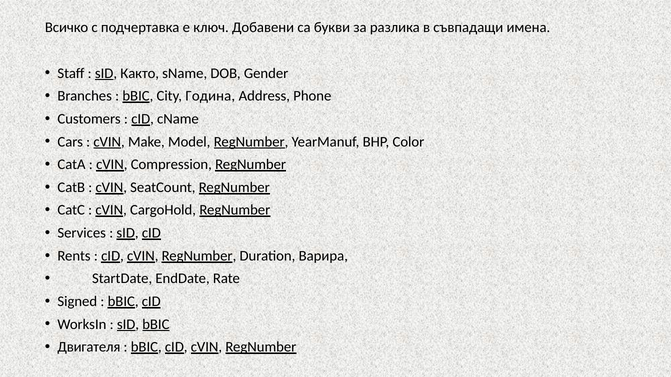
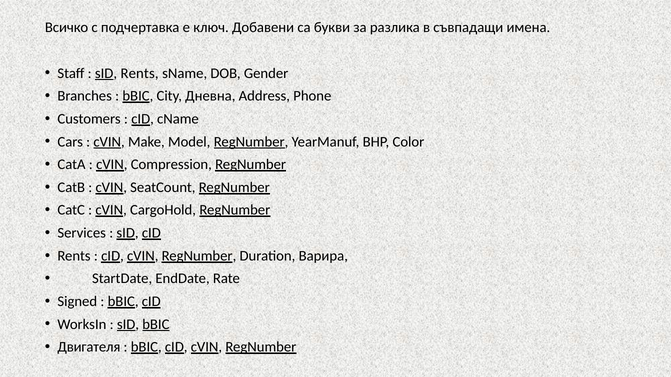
sID Както: Както -> Rents
Година: Година -> Дневна
